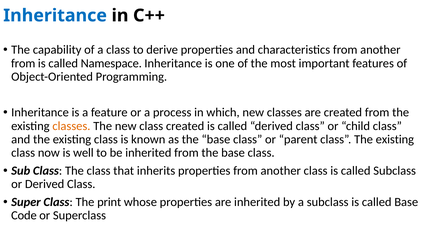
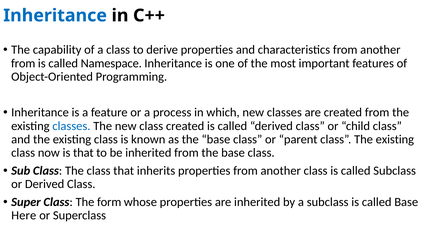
classes at (71, 126) colour: orange -> blue
is well: well -> that
print: print -> form
Code: Code -> Here
